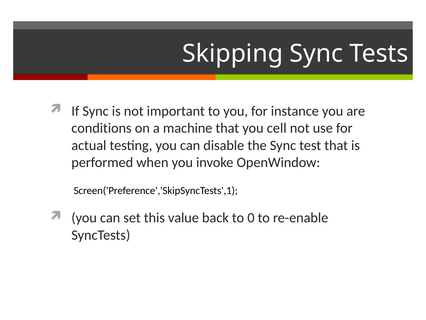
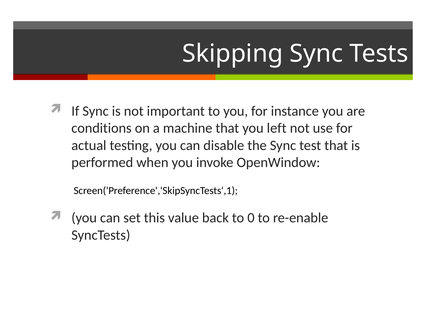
cell: cell -> left
